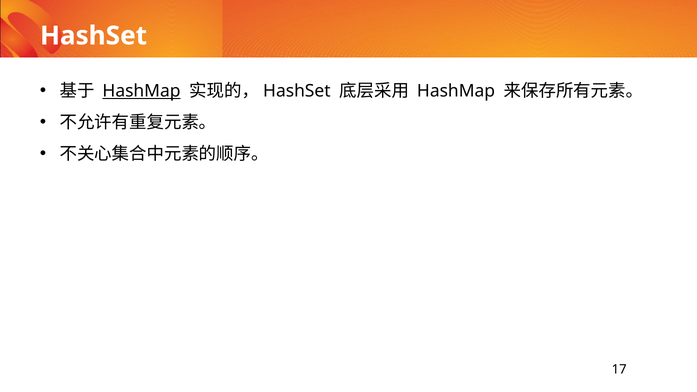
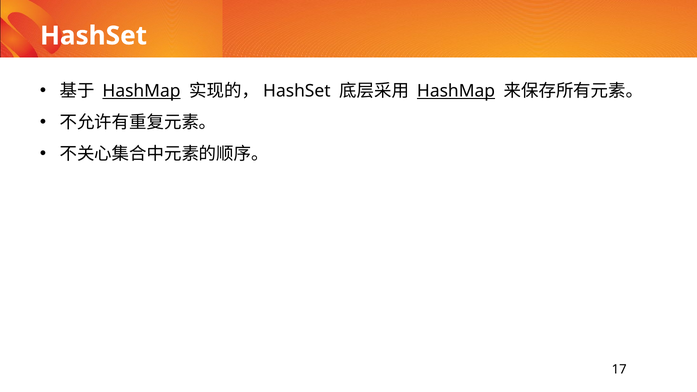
HashMap at (456, 91) underline: none -> present
